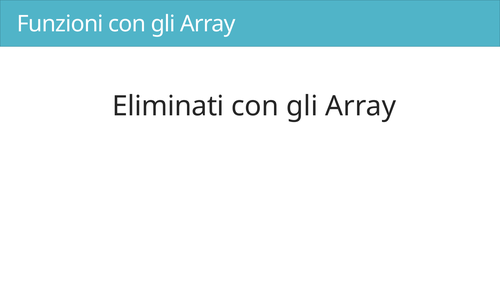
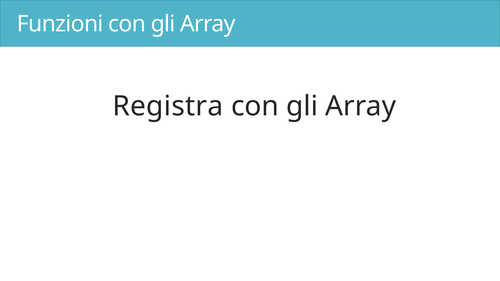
Eliminati: Eliminati -> Registra
